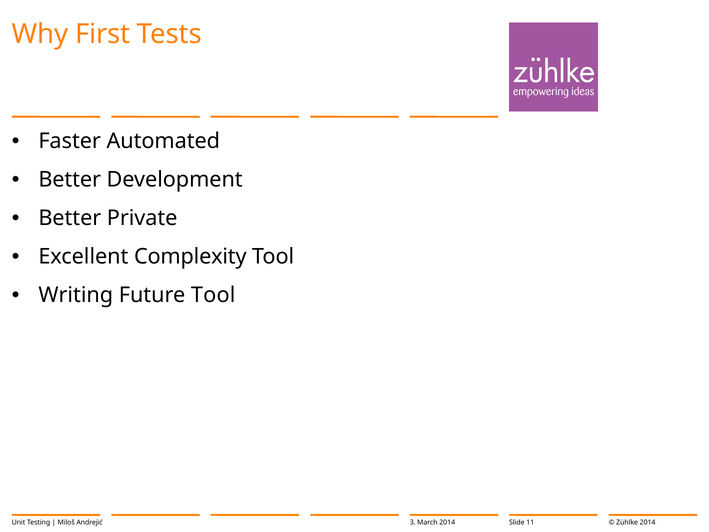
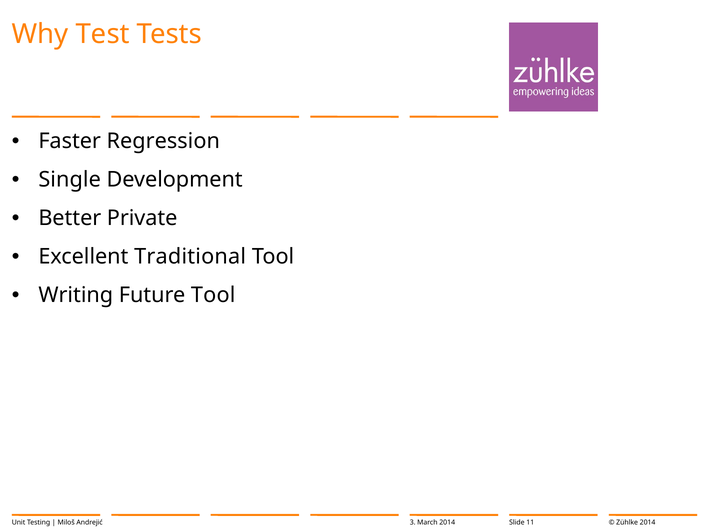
First: First -> Test
Automated: Automated -> Regression
Better at (70, 179): Better -> Single
Complexity: Complexity -> Traditional
